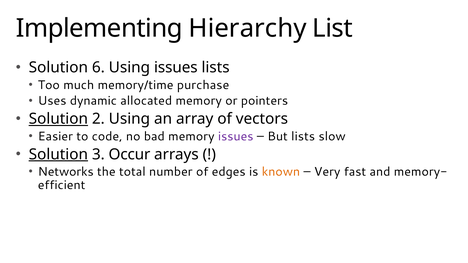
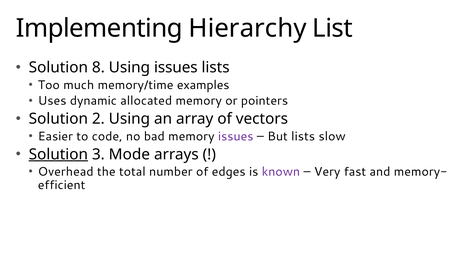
6: 6 -> 8
purchase: purchase -> examples
Solution at (58, 119) underline: present -> none
Occur: Occur -> Mode
Networks: Networks -> Overhead
known colour: orange -> purple
